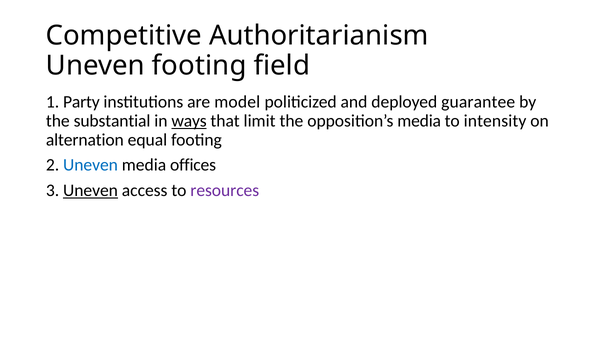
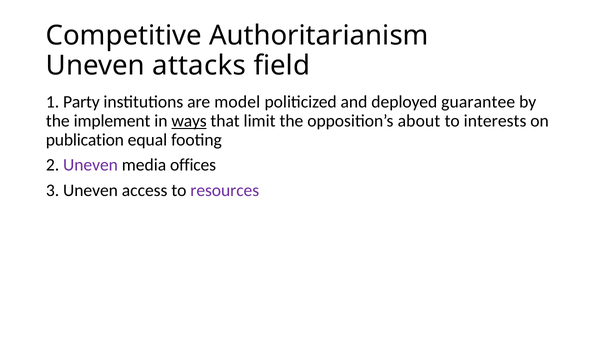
Uneven footing: footing -> attacks
substantial: substantial -> implement
opposition’s media: media -> about
intensity: intensity -> interests
alternation: alternation -> publication
Uneven at (91, 165) colour: blue -> purple
Uneven at (91, 190) underline: present -> none
